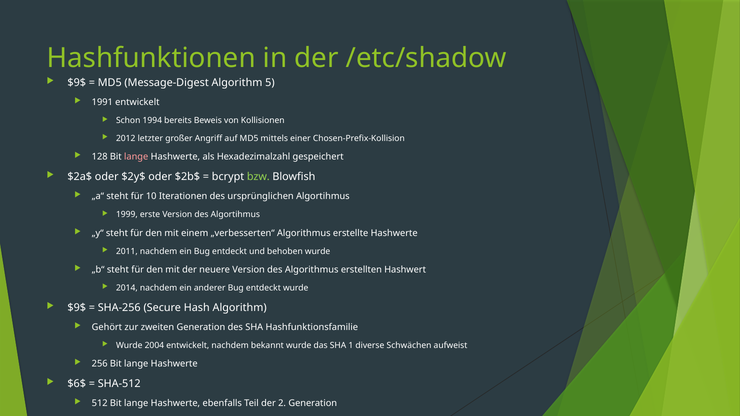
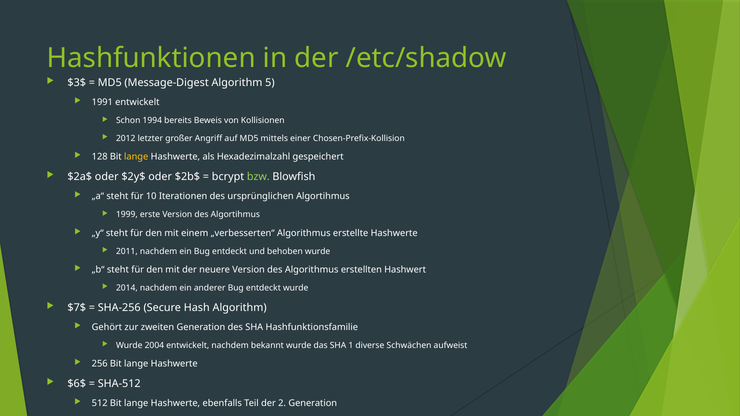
$9$ at (77, 83): $9$ -> $3$
lange at (136, 157) colour: pink -> yellow
$9$ at (77, 308): $9$ -> $7$
